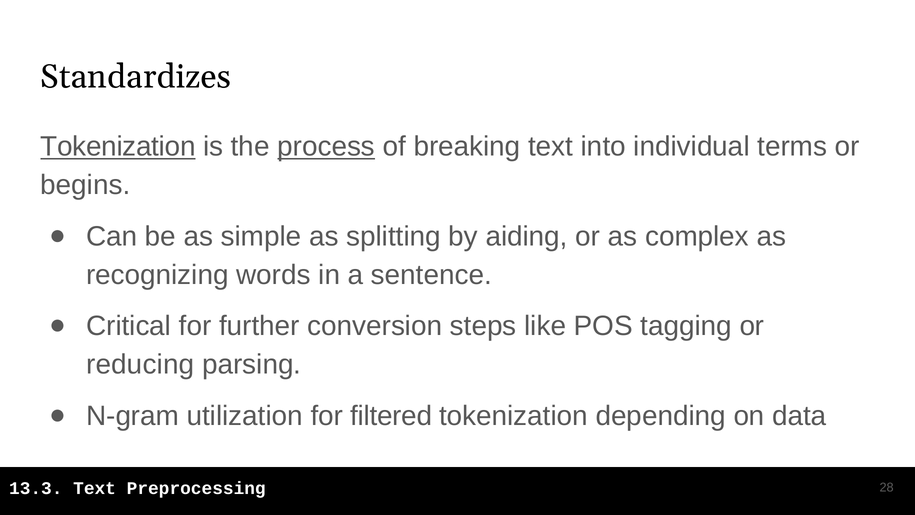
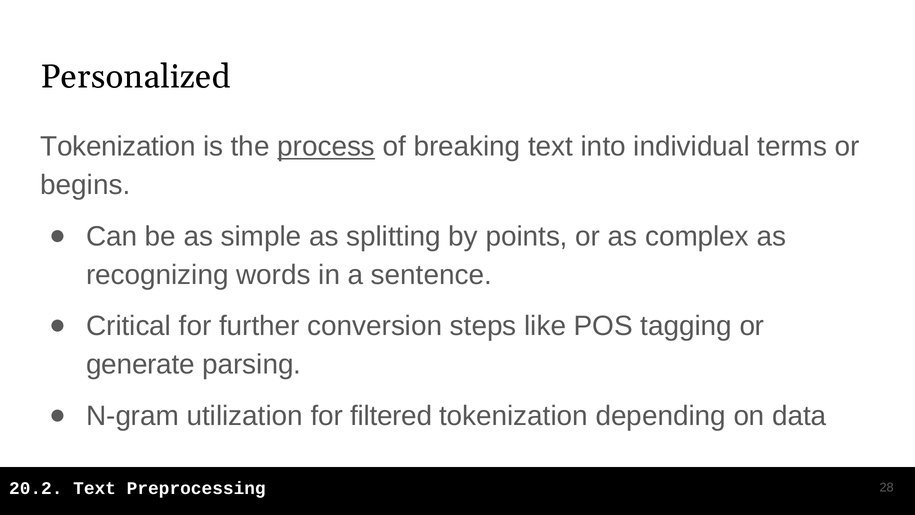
Standardizes: Standardizes -> Personalized
Tokenization at (118, 147) underline: present -> none
aiding: aiding -> points
reducing: reducing -> generate
13.3: 13.3 -> 20.2
